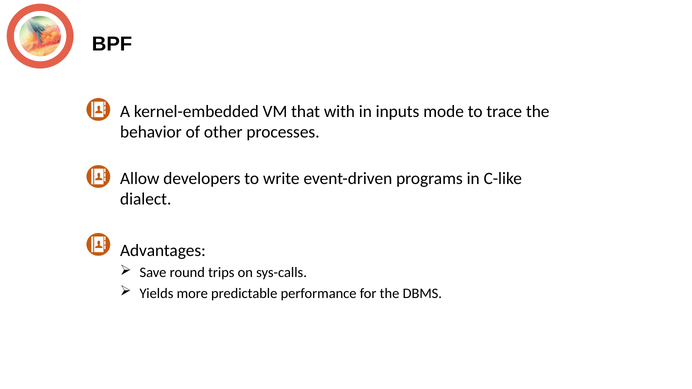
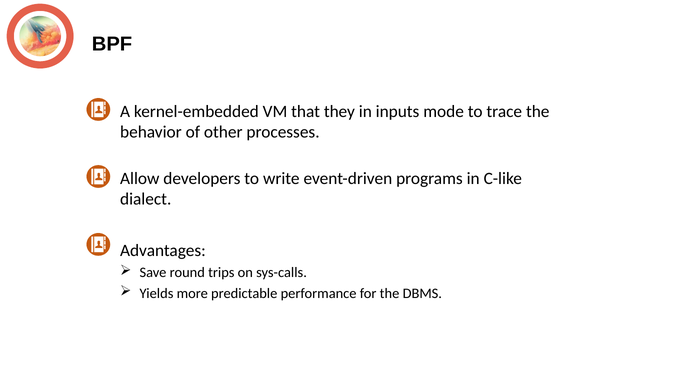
with: with -> they
